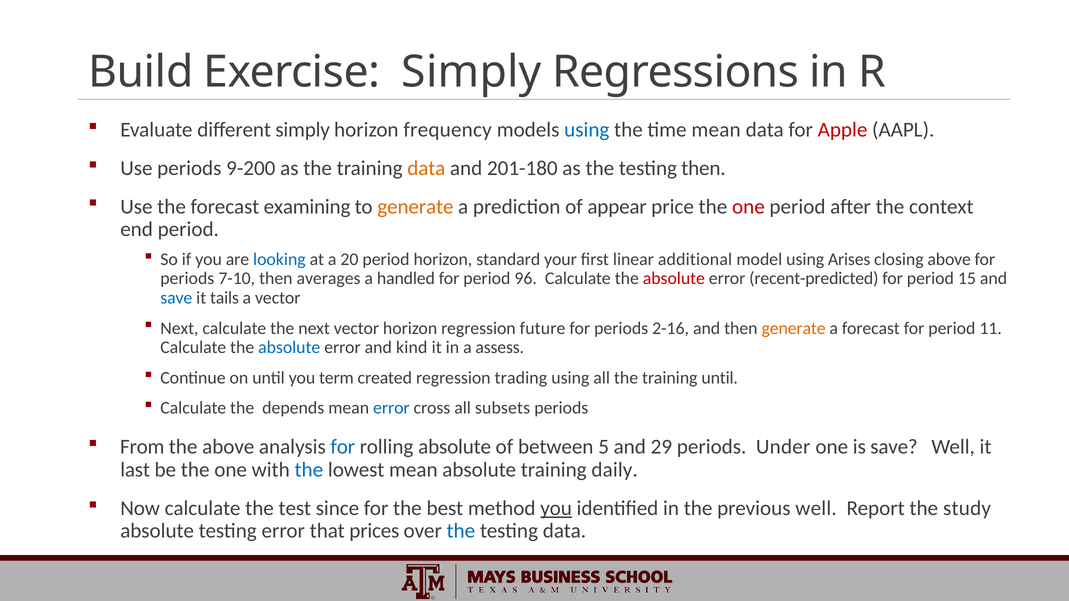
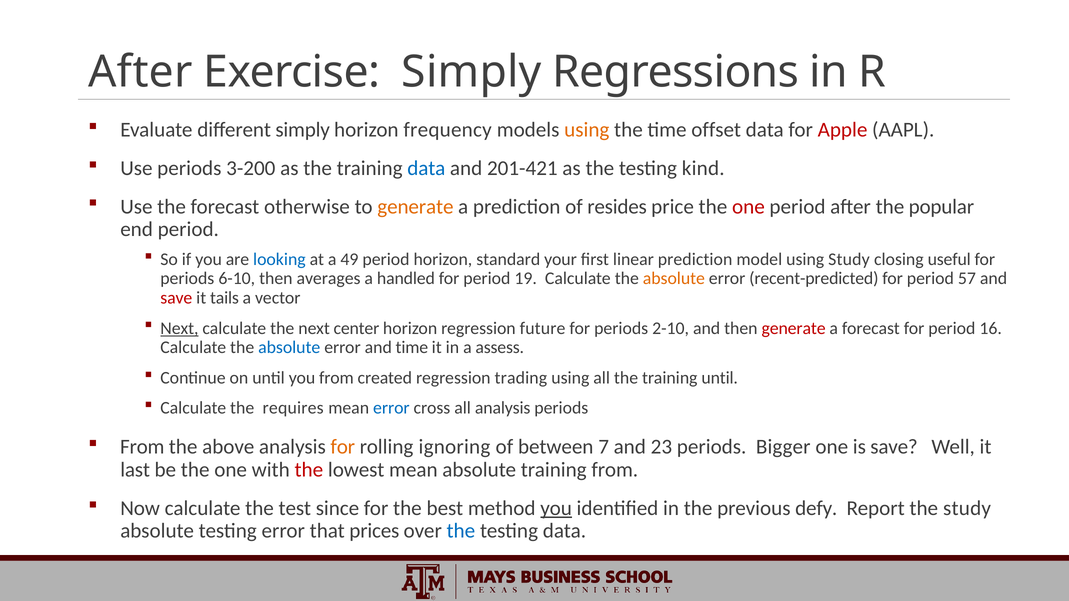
Build at (141, 72): Build -> After
using at (587, 130) colour: blue -> orange
time mean: mean -> offset
9-200: 9-200 -> 3-200
data at (426, 168) colour: orange -> blue
201-180: 201-180 -> 201-421
testing then: then -> kind
examining: examining -> otherwise
appear: appear -> resides
context: context -> popular
20: 20 -> 49
linear additional: additional -> prediction
using Arises: Arises -> Study
closing above: above -> useful
7-10: 7-10 -> 6-10
96: 96 -> 19
absolute at (674, 279) colour: red -> orange
15: 15 -> 57
save at (176, 298) colour: blue -> red
Next at (179, 328) underline: none -> present
next vector: vector -> center
2-16: 2-16 -> 2-10
generate at (794, 328) colour: orange -> red
11: 11 -> 16
and kind: kind -> time
you term: term -> from
depends: depends -> requires
all subsets: subsets -> analysis
for at (343, 447) colour: blue -> orange
rolling absolute: absolute -> ignoring
5: 5 -> 7
29: 29 -> 23
Under: Under -> Bigger
the at (309, 470) colour: blue -> red
training daily: daily -> from
previous well: well -> defy
